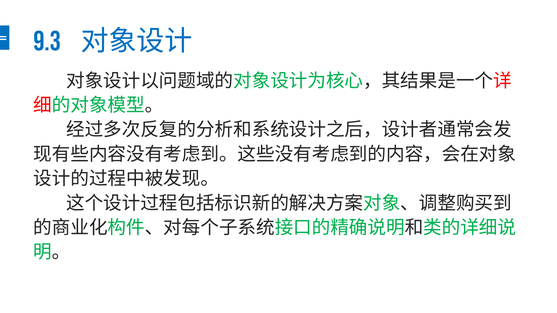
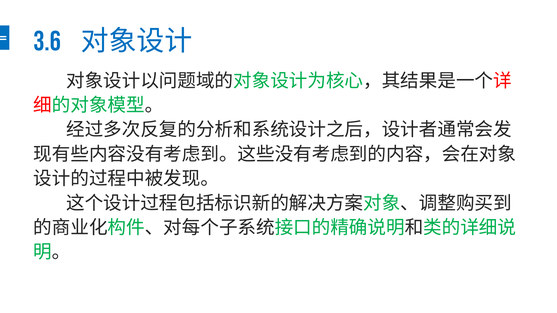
9.3: 9.3 -> 3.6
